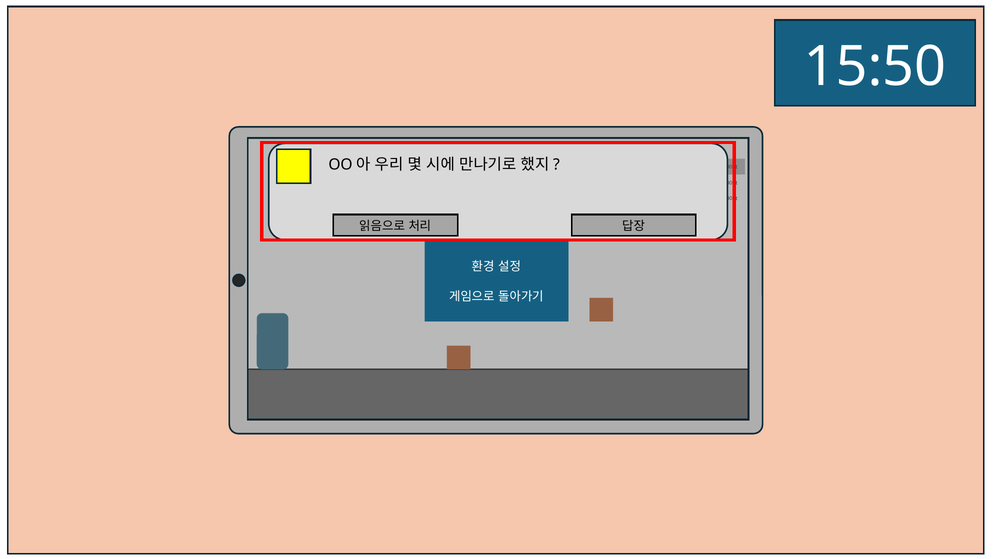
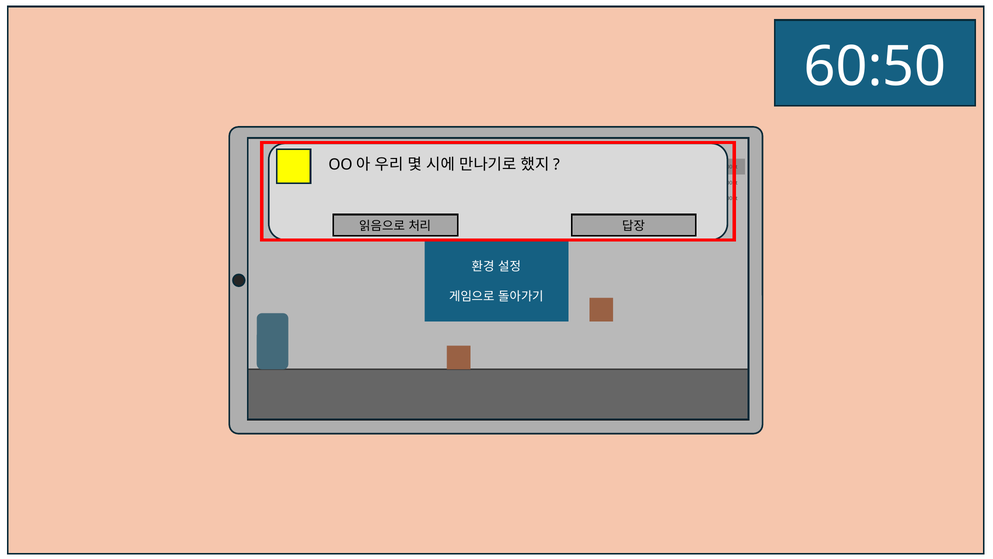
15:50: 15:50 -> 60:50
